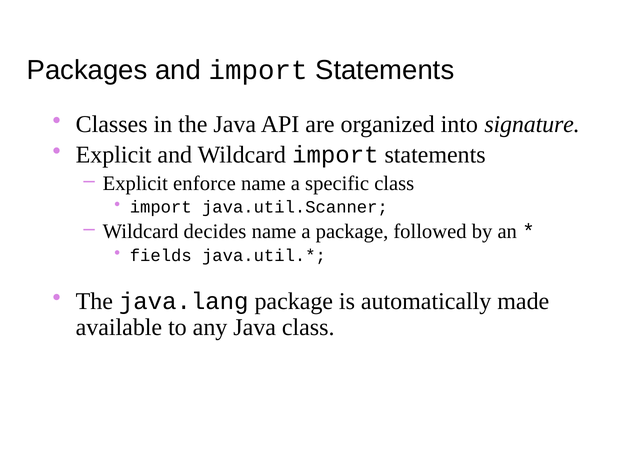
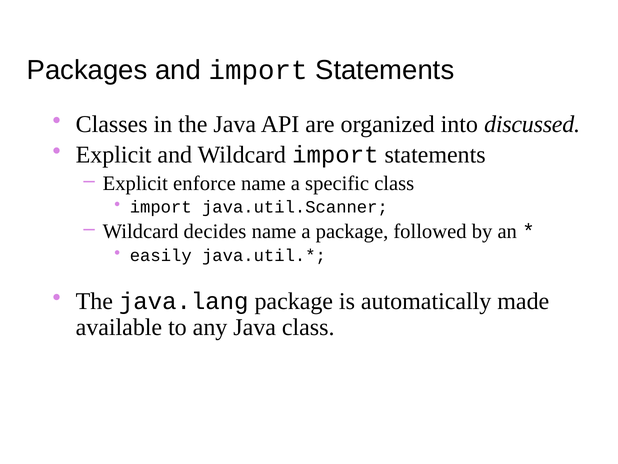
signature: signature -> discussed
fields: fields -> easily
